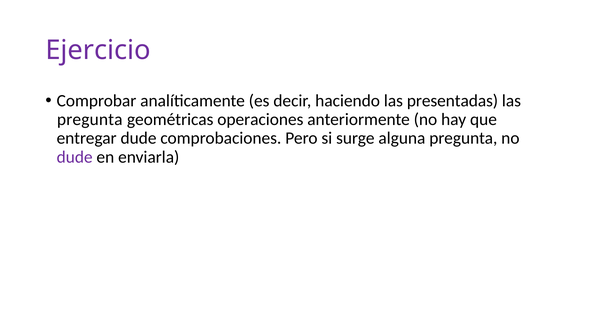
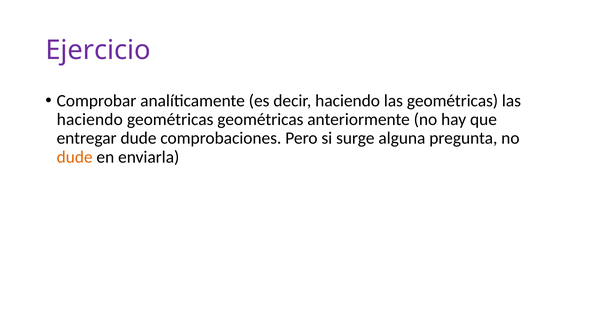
las presentadas: presentadas -> geométricas
pregunta at (90, 120): pregunta -> haciendo
geométricas operaciones: operaciones -> geométricas
dude at (75, 157) colour: purple -> orange
